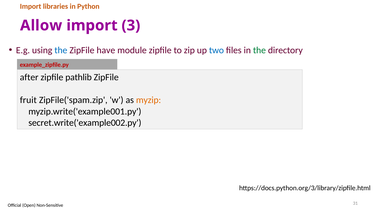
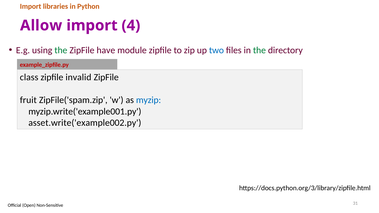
3: 3 -> 4
the at (61, 50) colour: blue -> green
after: after -> class
pathlib: pathlib -> invalid
myzip colour: orange -> blue
secret.write('example002.py: secret.write('example002.py -> asset.write('example002.py
